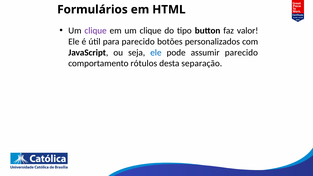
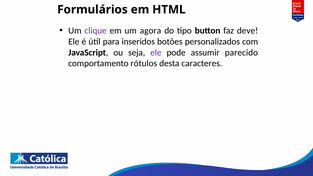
em um clique: clique -> agora
valor: valor -> deve
para parecido: parecido -> inseridos
ele at (156, 53) colour: blue -> purple
separação: separação -> caracteres
